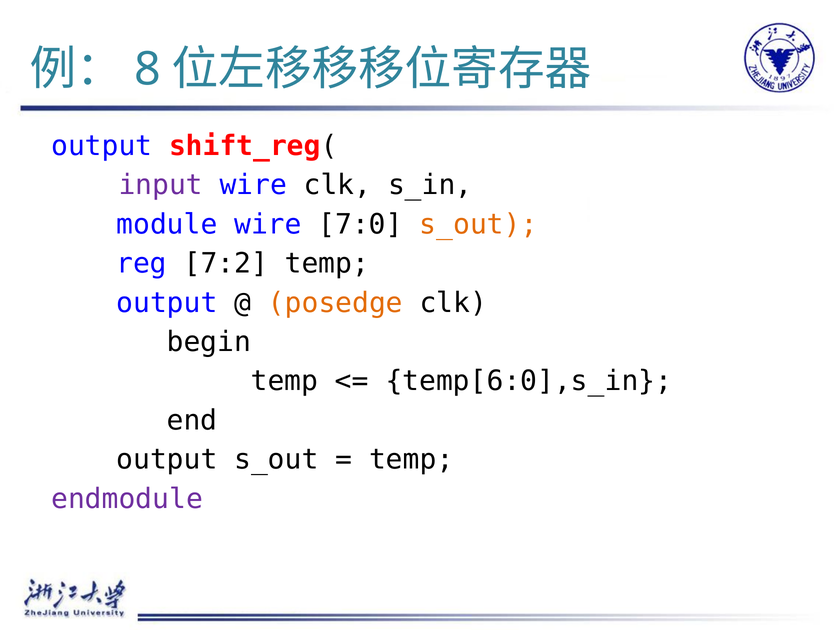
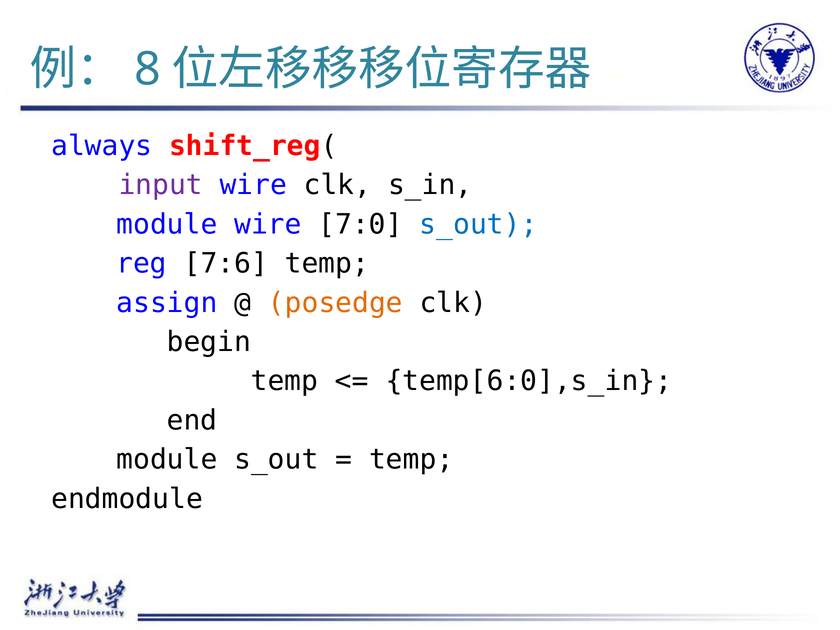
output at (102, 146): output -> always
s_out at (478, 224) colour: orange -> blue
7:2: 7:2 -> 7:6
output at (167, 303): output -> assign
output at (167, 460): output -> module
endmodule colour: purple -> black
